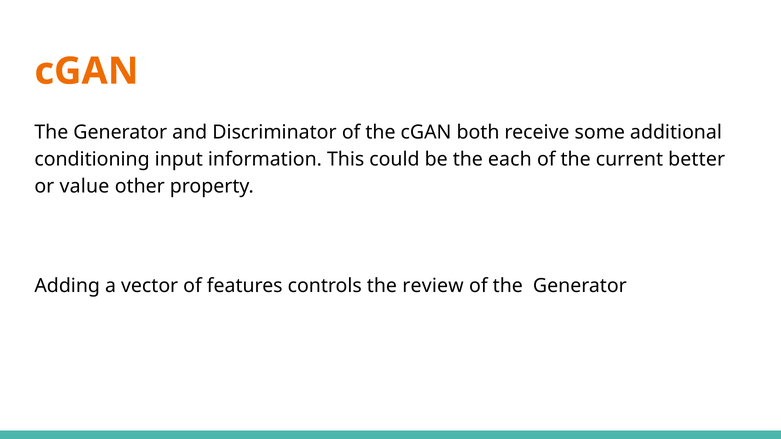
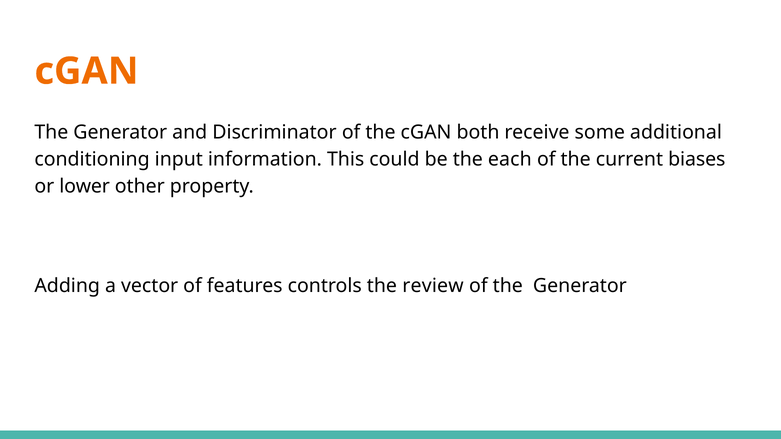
better: better -> biases
value: value -> lower
